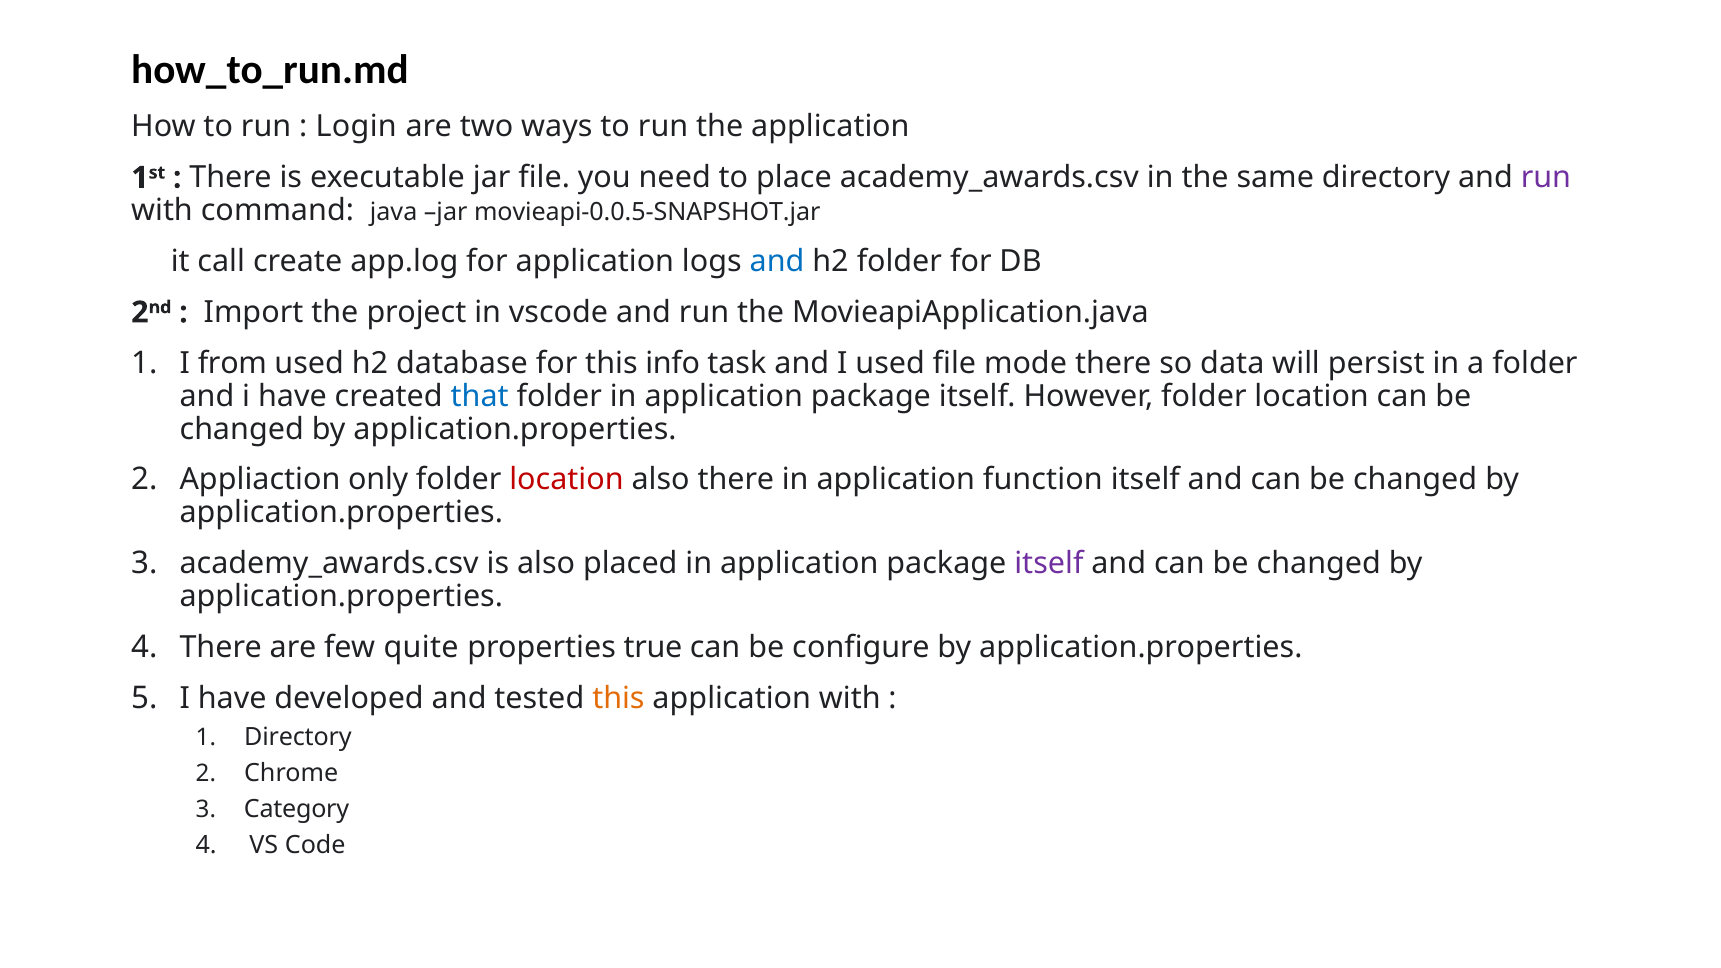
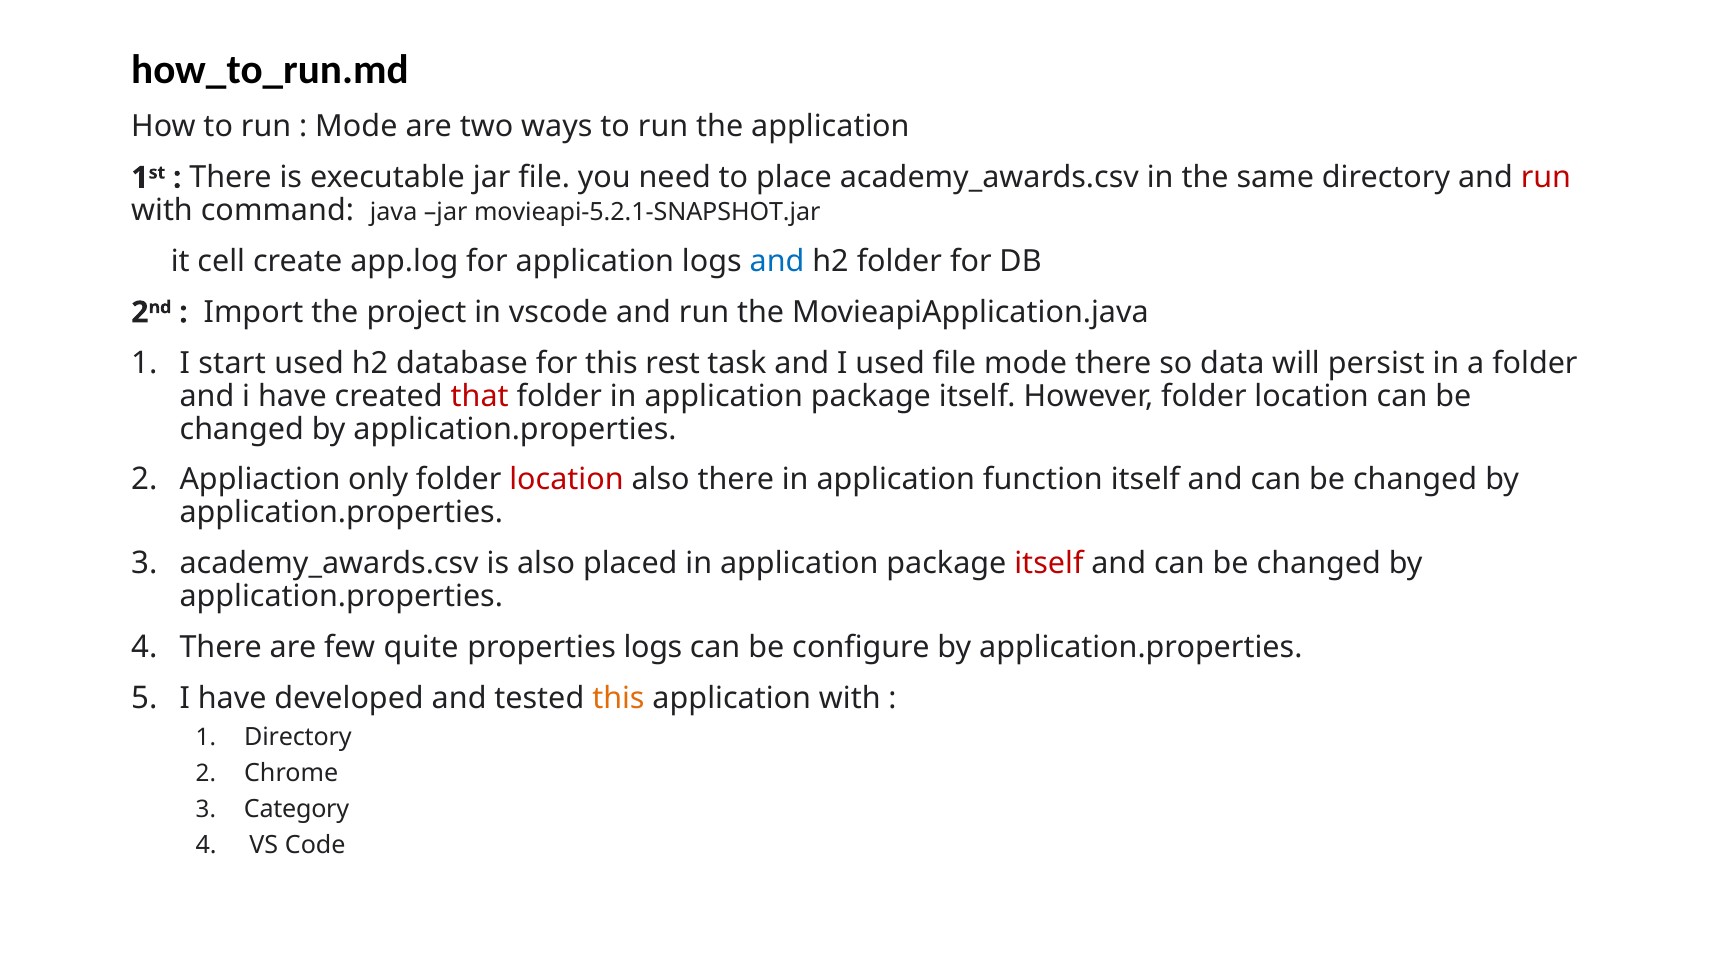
Login at (356, 127): Login -> Mode
run at (1546, 178) colour: purple -> red
movieapi-0.0.5-SNAPSHOT.jar: movieapi-0.0.5-SNAPSHOT.jar -> movieapi-5.2.1-SNAPSHOT.jar
call: call -> cell
from: from -> start
info: info -> rest
that colour: blue -> red
itself at (1049, 564) colour: purple -> red
properties true: true -> logs
